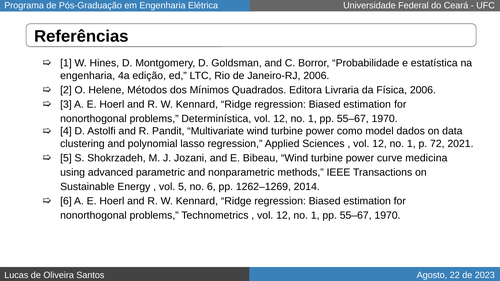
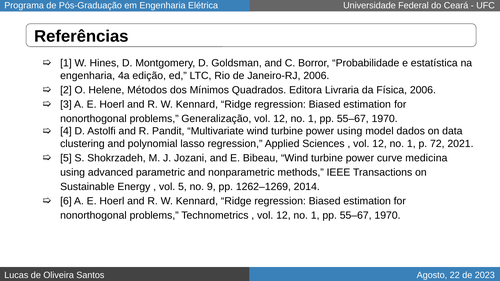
Determinística: Determinística -> Generalização
power como: como -> using
no 6: 6 -> 9
